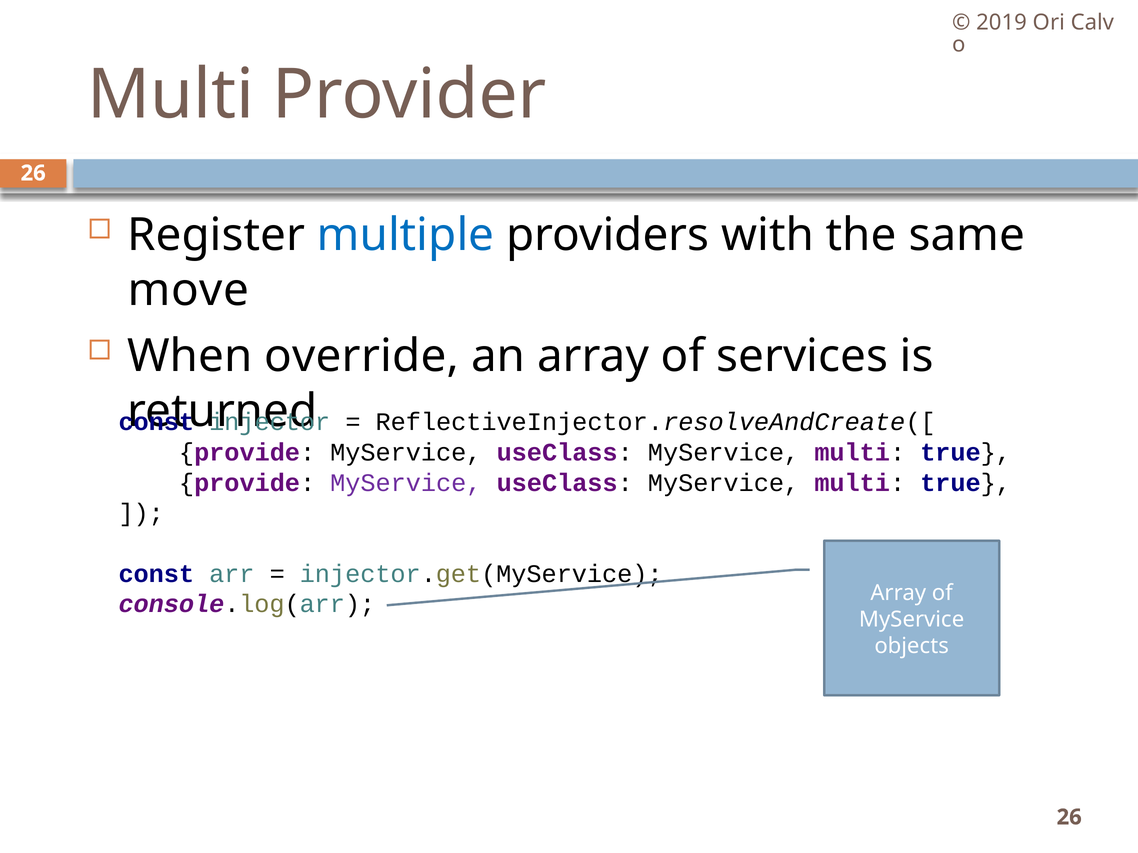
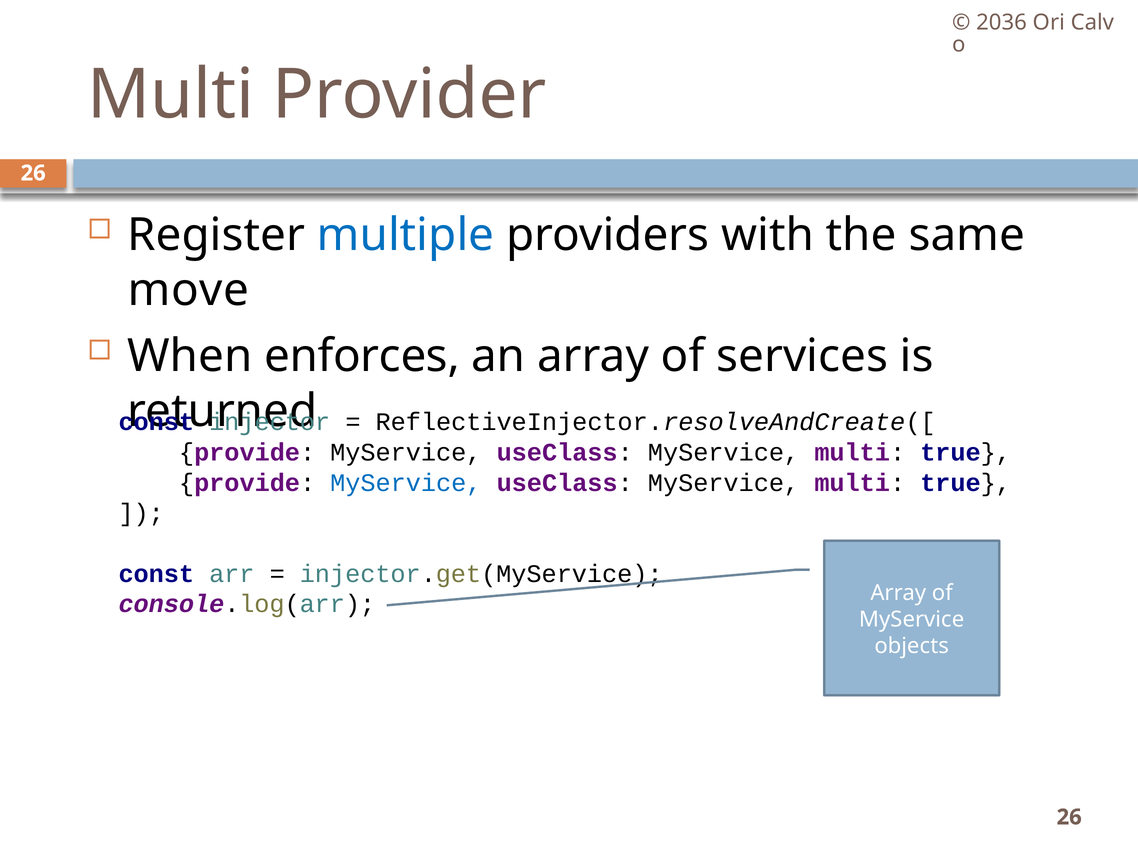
2019: 2019 -> 2036
override: override -> enforces
MyService at (406, 483) colour: purple -> blue
